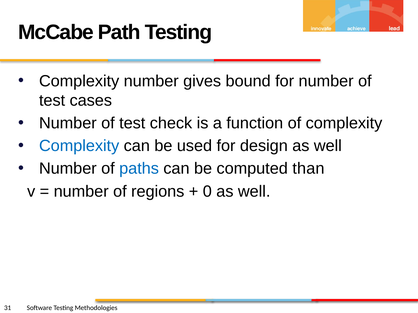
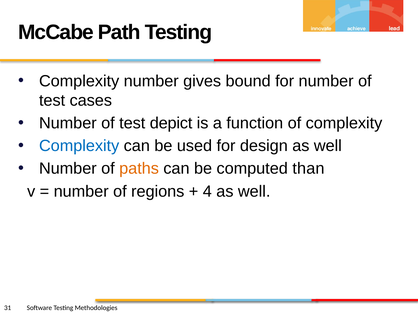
check: check -> depict
paths colour: blue -> orange
0: 0 -> 4
